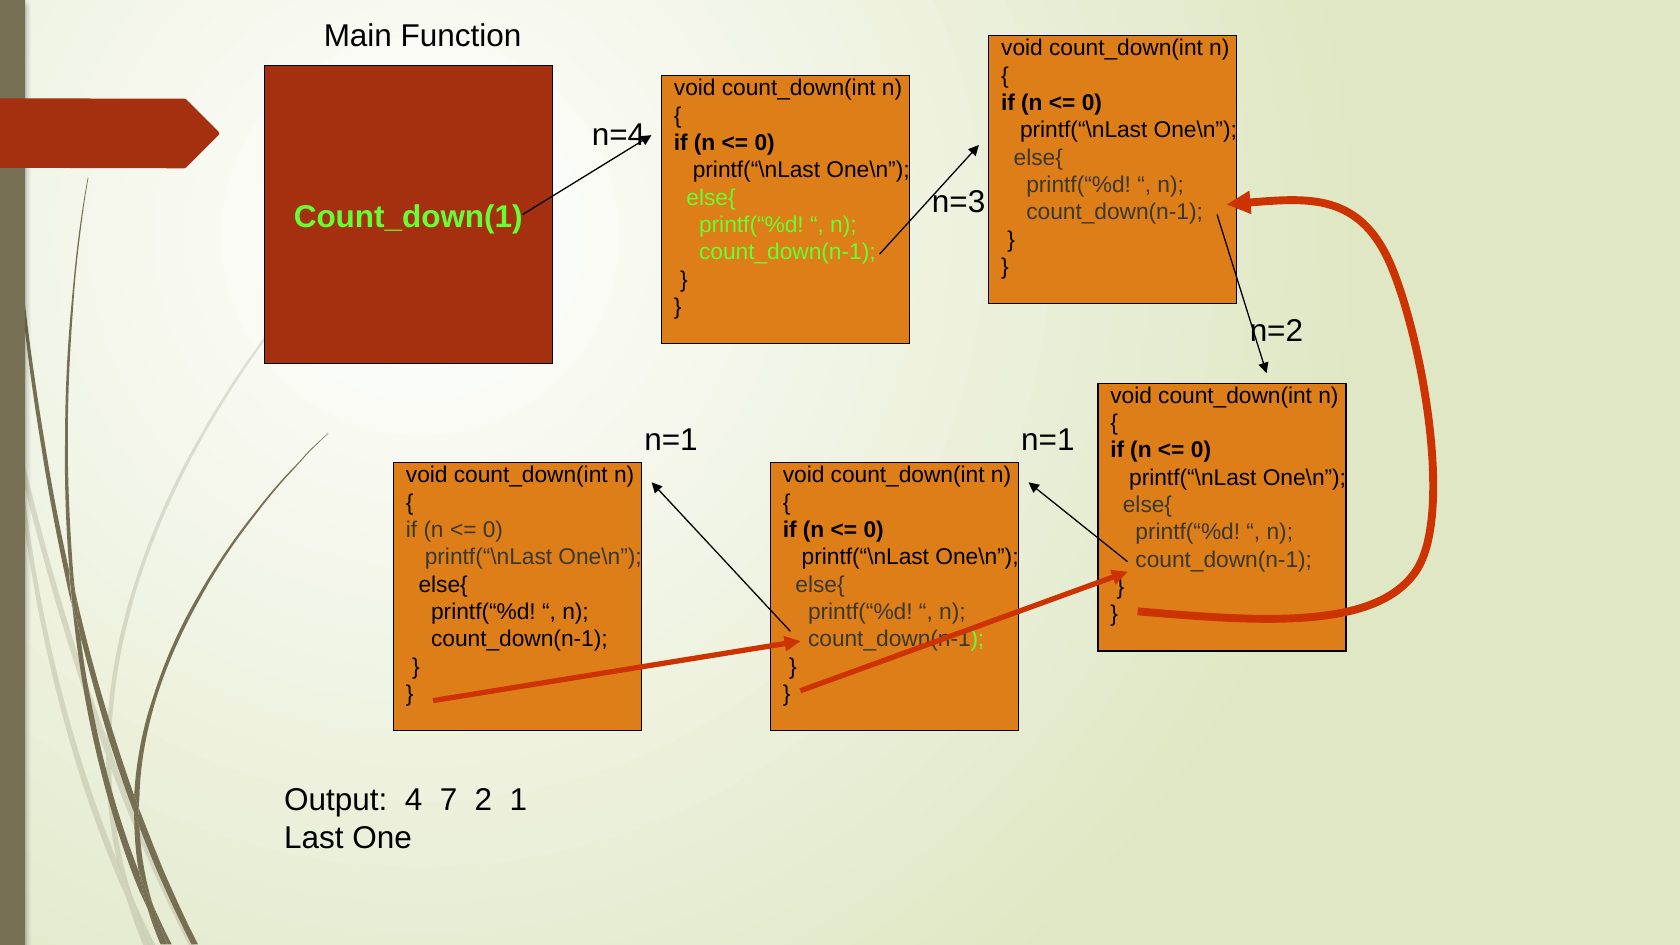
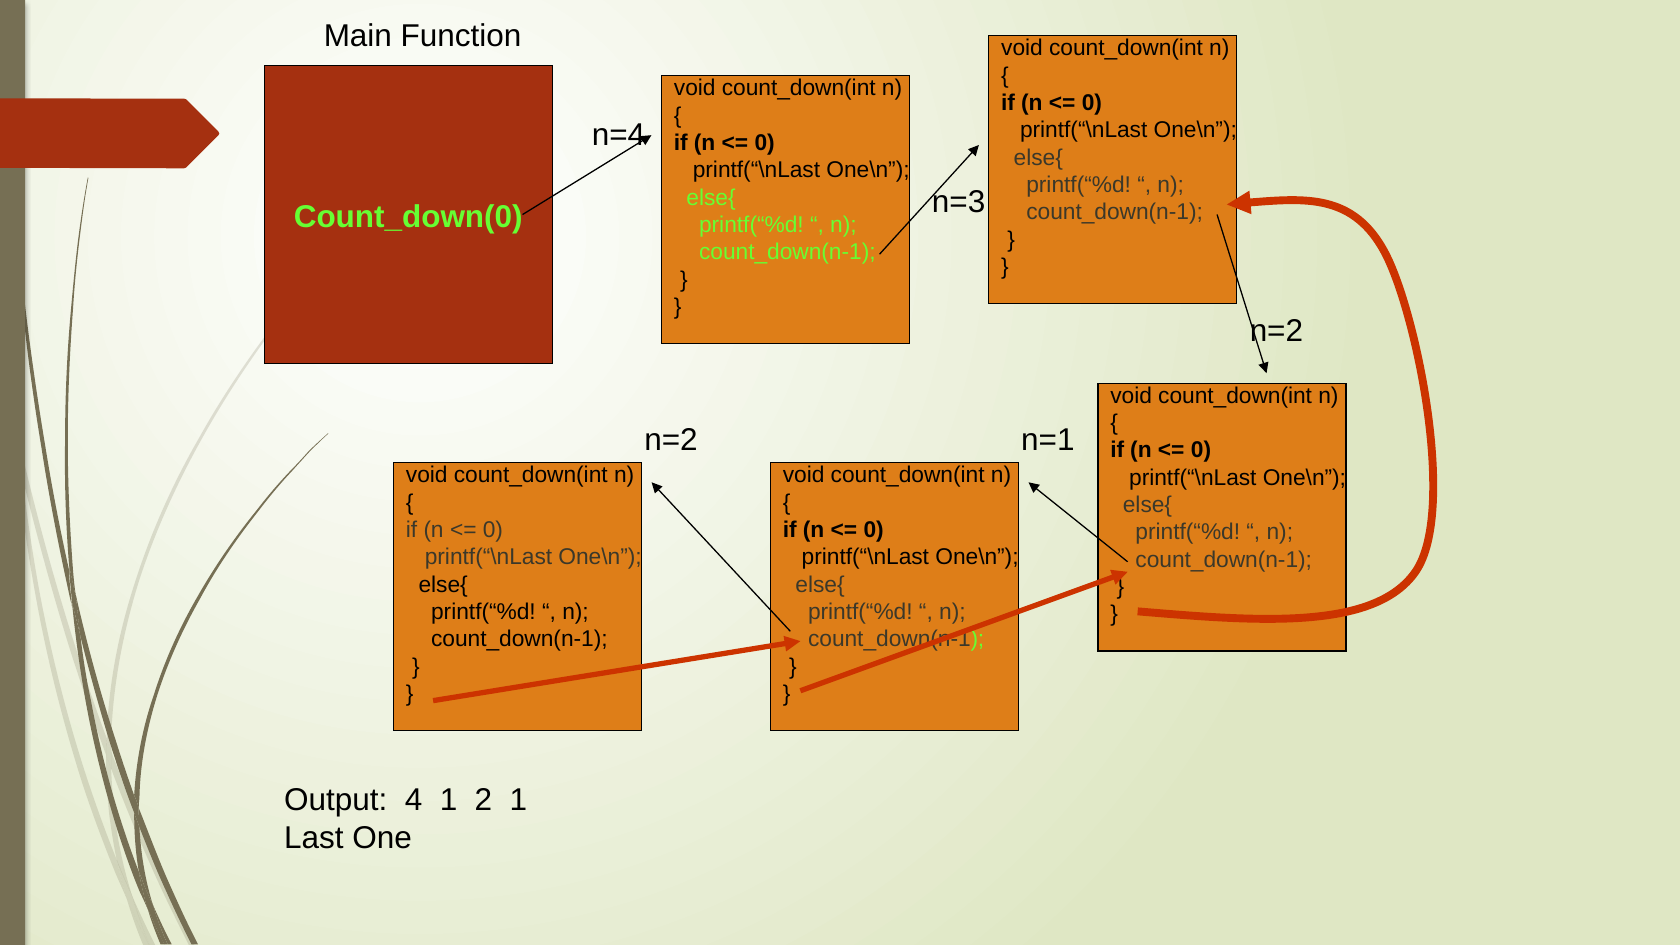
Count_down(1: Count_down(1 -> Count_down(0
n=1 at (671, 440): n=1 -> n=2
4 7: 7 -> 1
